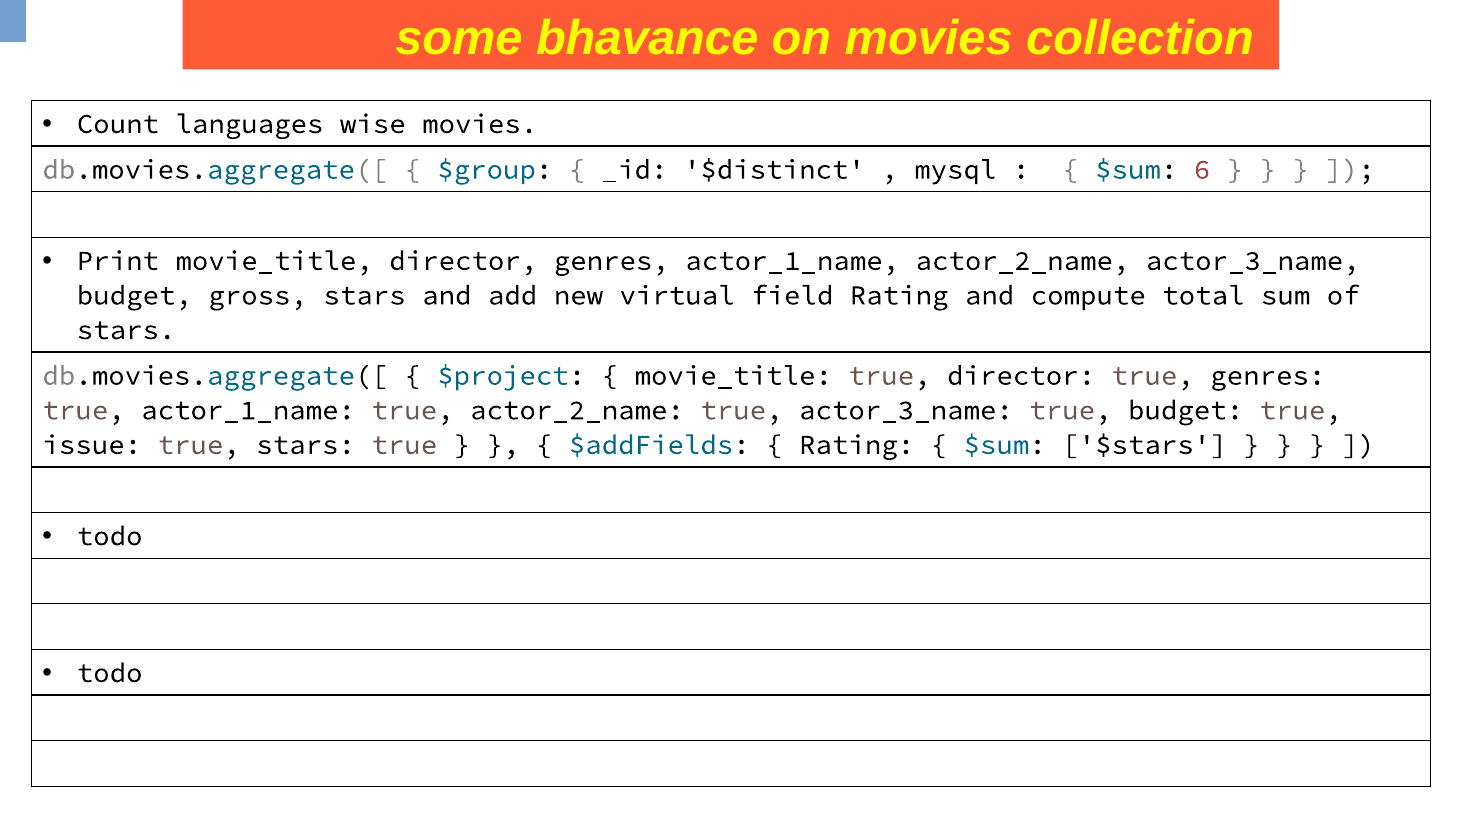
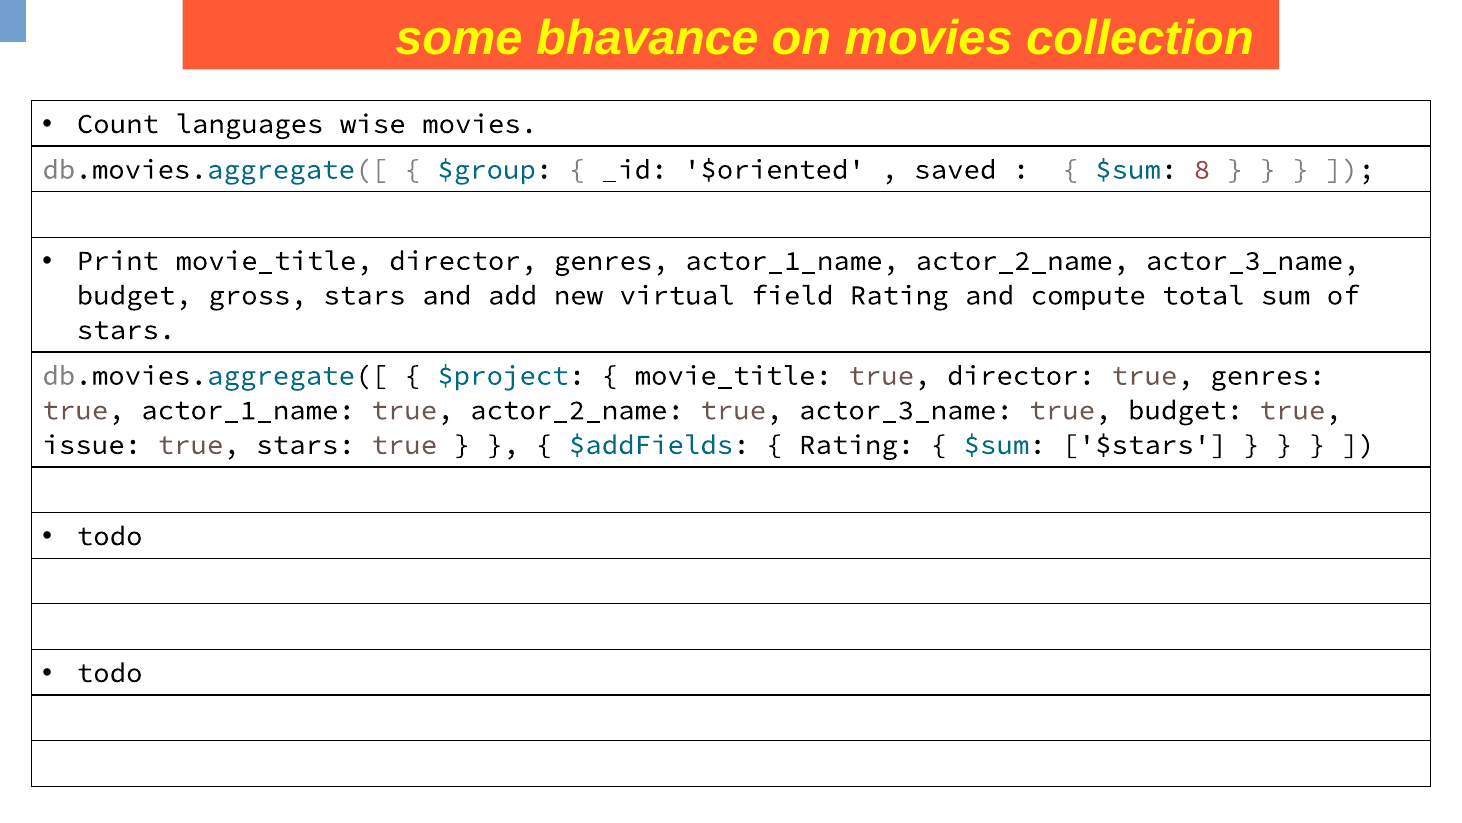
$distinct: $distinct -> $oriented
mysql: mysql -> saved
6: 6 -> 8
